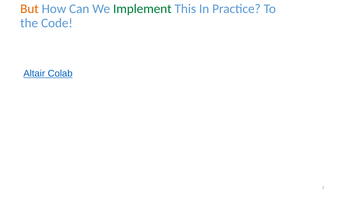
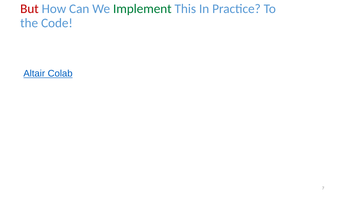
But colour: orange -> red
